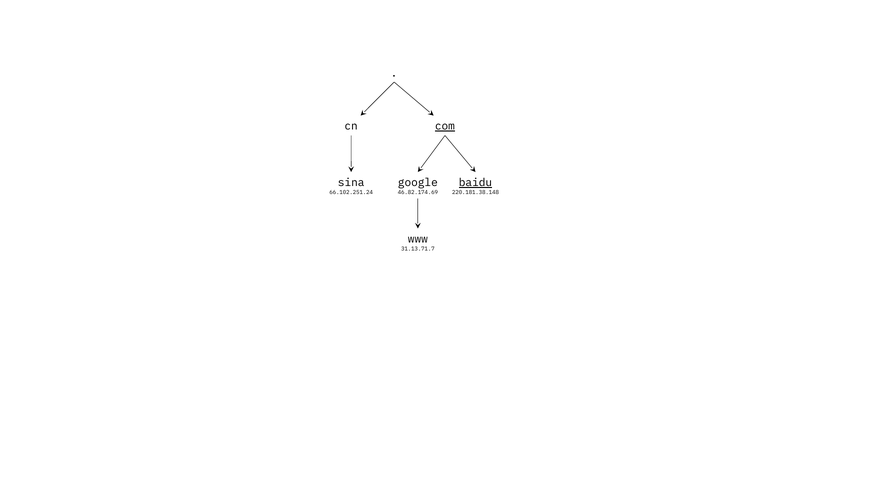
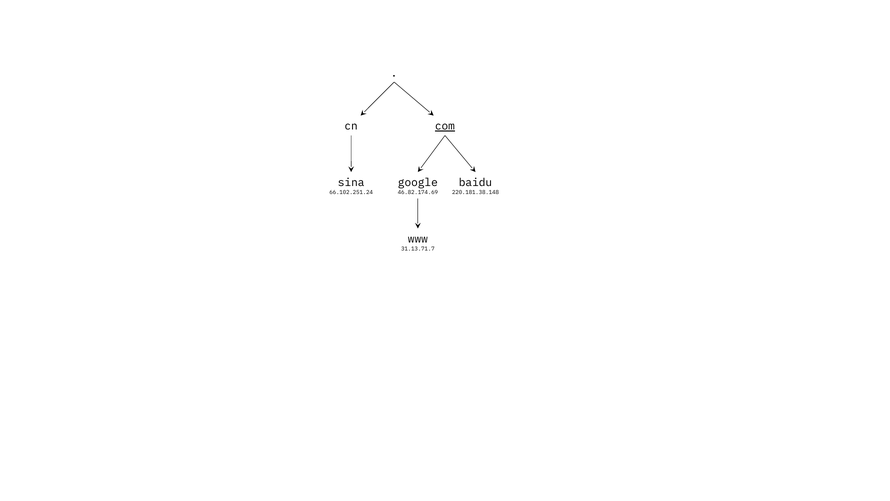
baidu underline: present -> none
